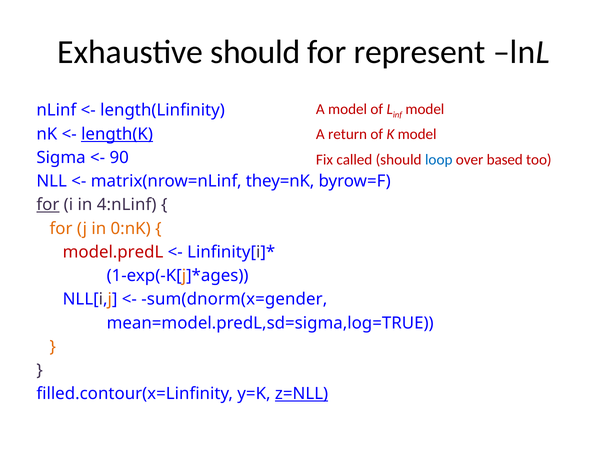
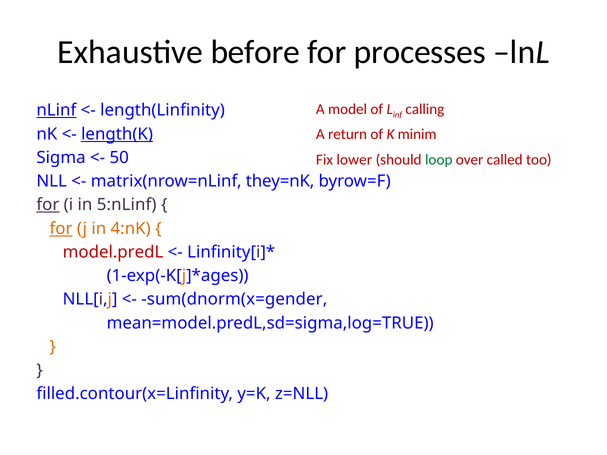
Exhaustive should: should -> before
represent: represent -> processes
model at (425, 109): model -> calling
nLinf underline: none -> present
K model: model -> minim
90: 90 -> 50
called: called -> lower
loop colour: blue -> green
based: based -> called
4:nLinf: 4:nLinf -> 5:nLinf
for at (61, 229) underline: none -> present
0:nK: 0:nK -> 4:nK
z=NLL underline: present -> none
